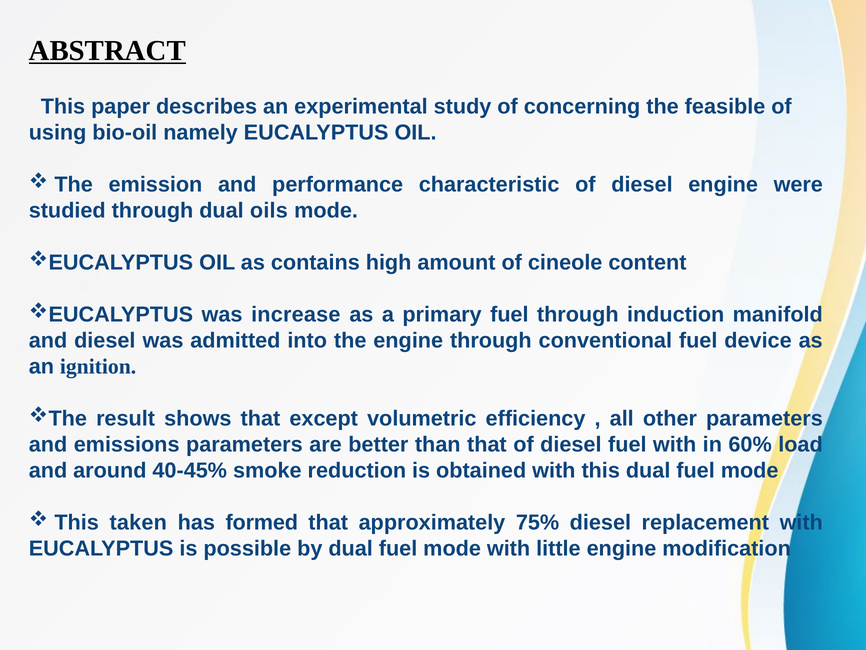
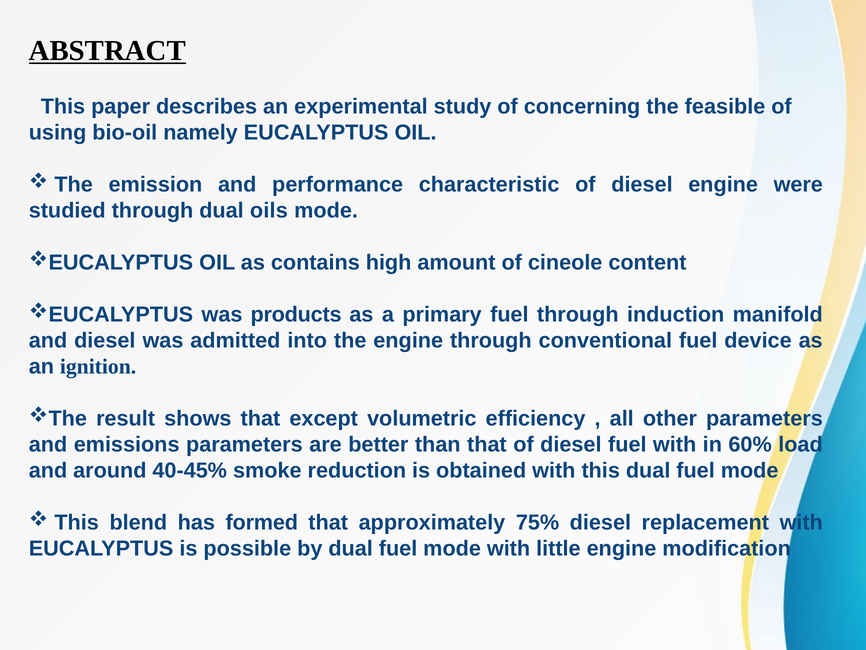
increase: increase -> products
taken: taken -> blend
